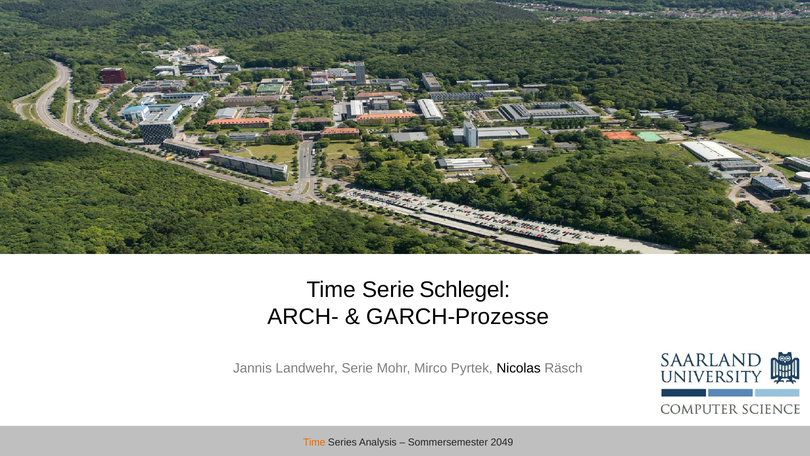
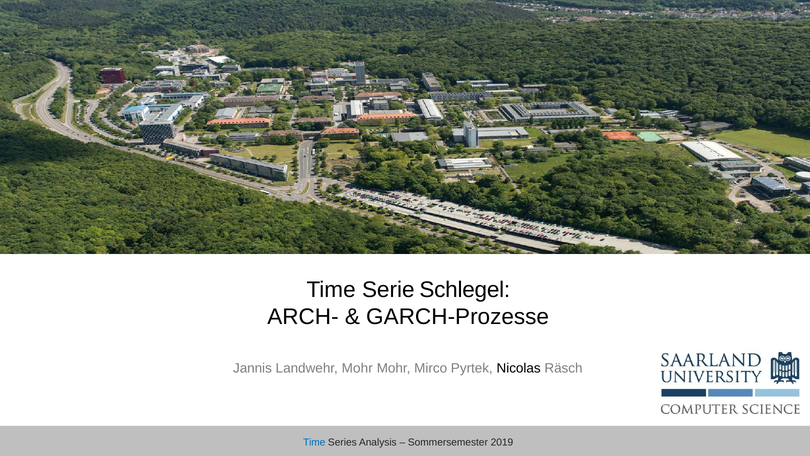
Landwehr Serie: Serie -> Mohr
Time at (314, 442) colour: orange -> blue
2049: 2049 -> 2019
